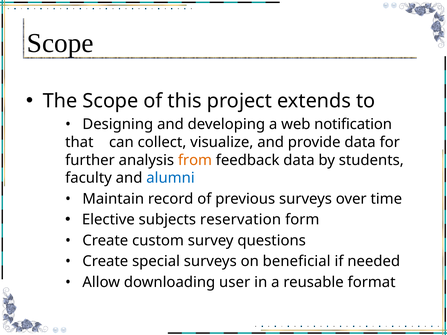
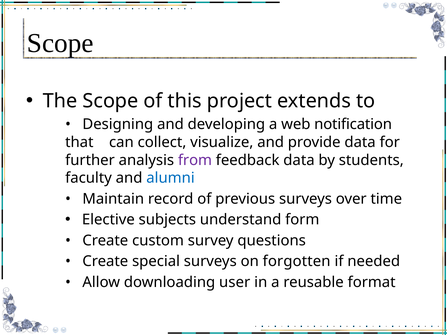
from colour: orange -> purple
reservation: reservation -> understand
beneficial: beneficial -> forgotten
